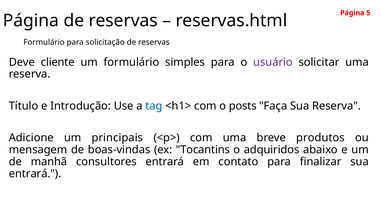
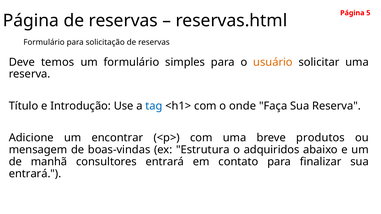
cliente: cliente -> temos
usuário colour: purple -> orange
posts: posts -> onde
principais: principais -> encontrar
Tocantins: Tocantins -> Estrutura
